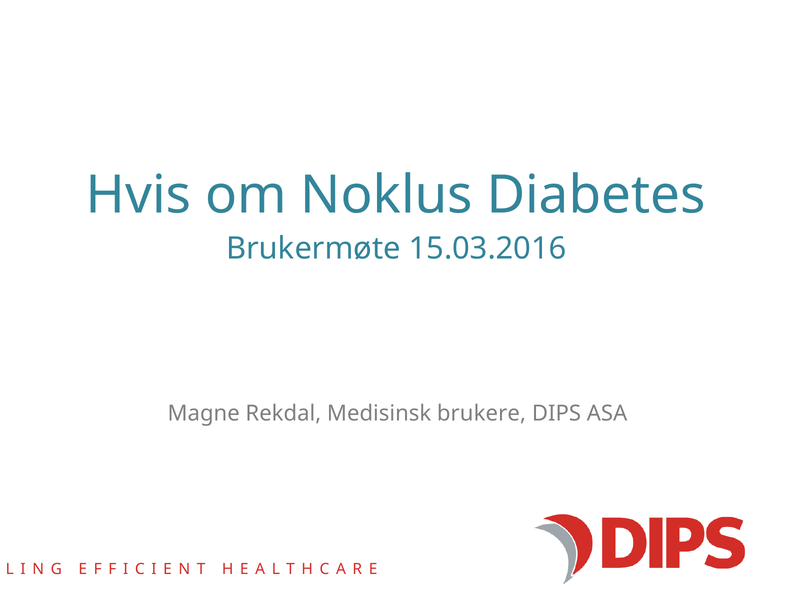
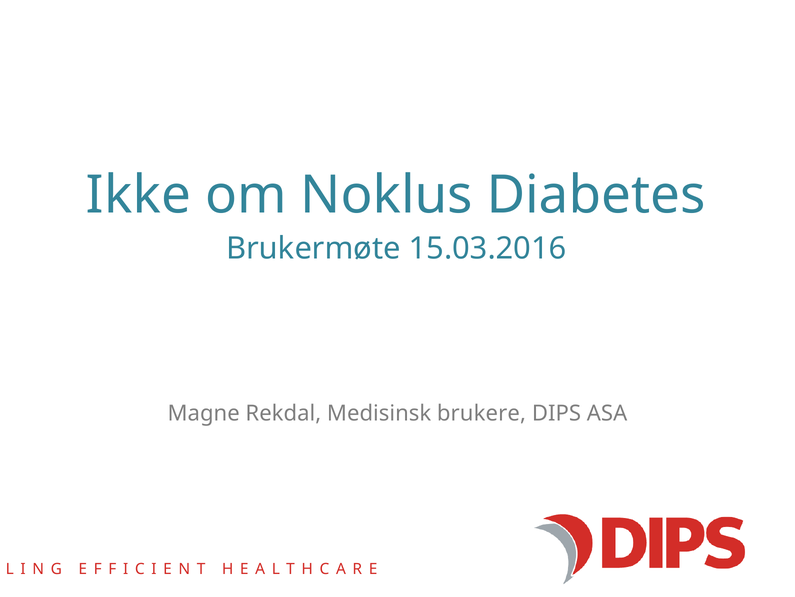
Hvis: Hvis -> Ikke
